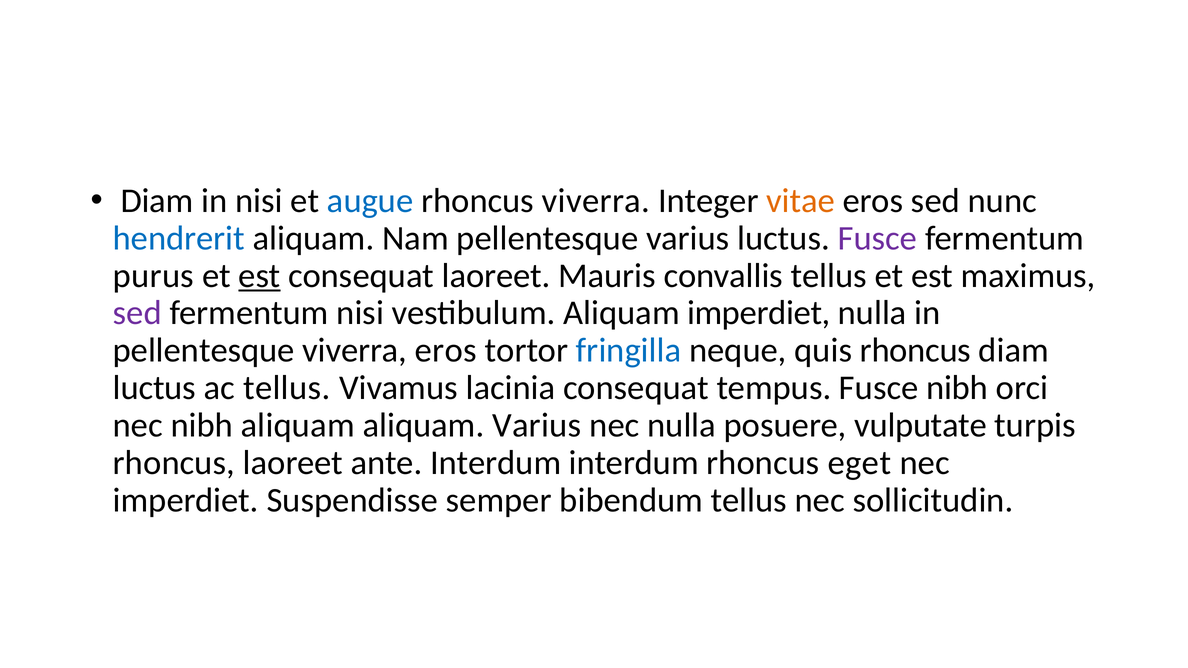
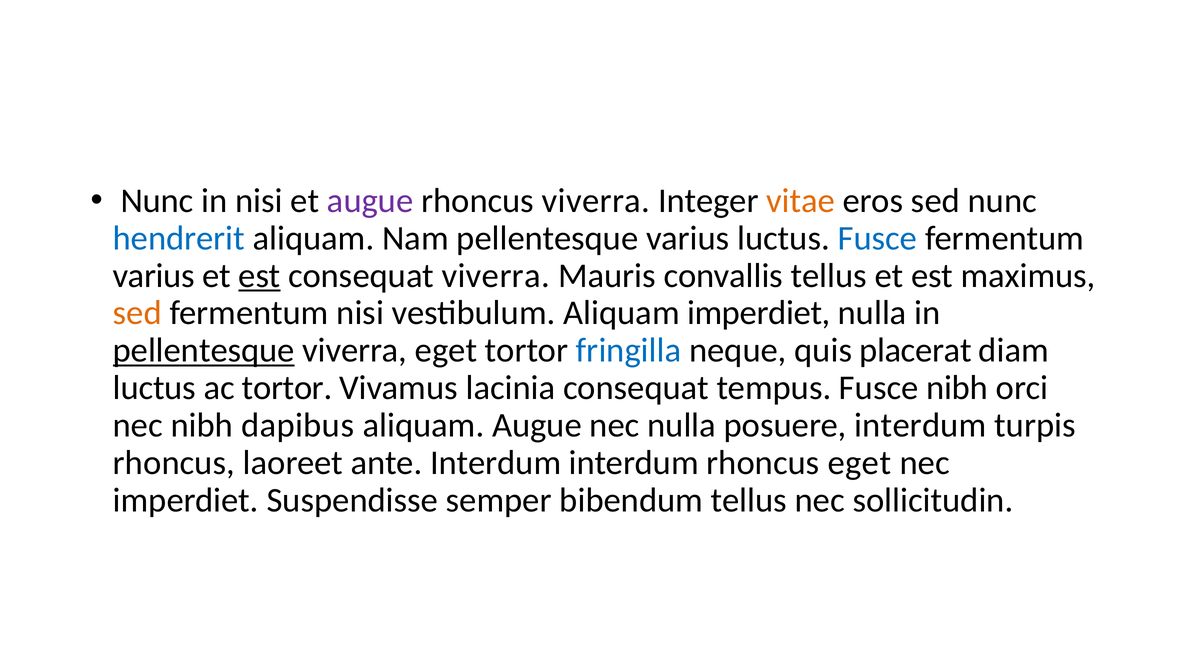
Diam at (157, 201): Diam -> Nunc
augue at (370, 201) colour: blue -> purple
Fusce at (877, 238) colour: purple -> blue
purus at (153, 276): purus -> varius
consequat laoreet: laoreet -> viverra
sed at (137, 313) colour: purple -> orange
pellentesque at (204, 351) underline: none -> present
viverra eros: eros -> eget
quis rhoncus: rhoncus -> placerat
ac tellus: tellus -> tortor
nibh aliquam: aliquam -> dapibus
aliquam Varius: Varius -> Augue
posuere vulputate: vulputate -> interdum
